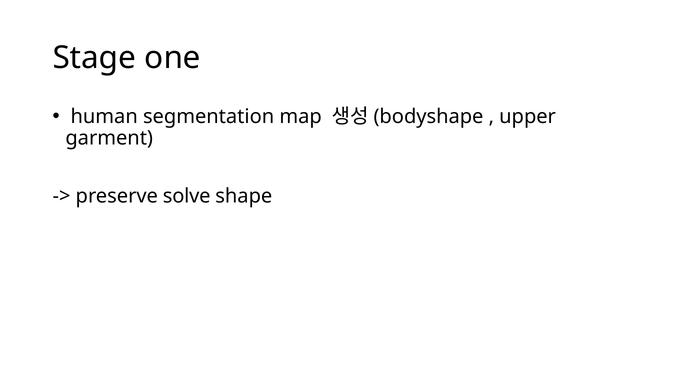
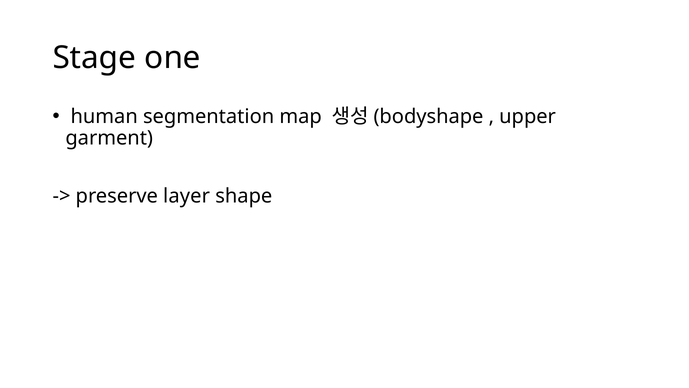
solve: solve -> layer
